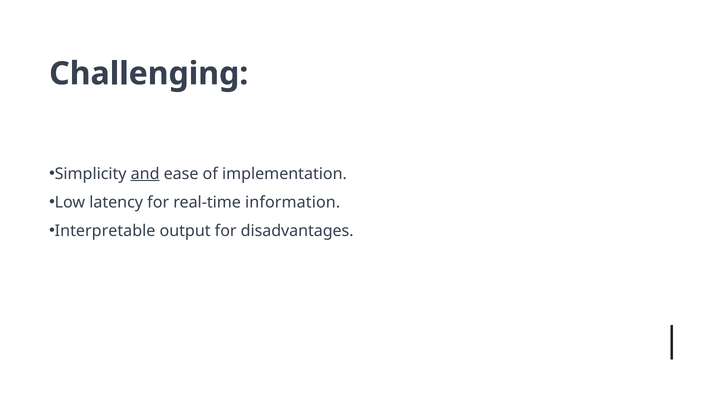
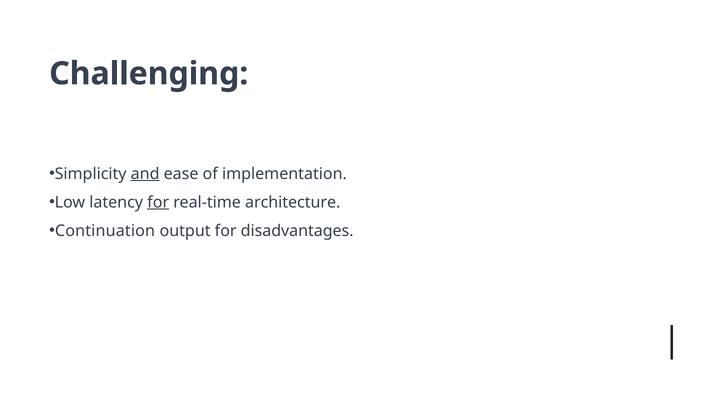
for at (158, 202) underline: none -> present
information: information -> architecture
Interpretable: Interpretable -> Continuation
